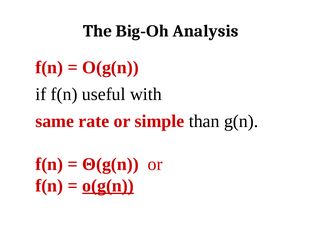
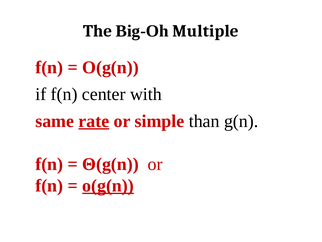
Analysis: Analysis -> Multiple
useful: useful -> center
rate underline: none -> present
